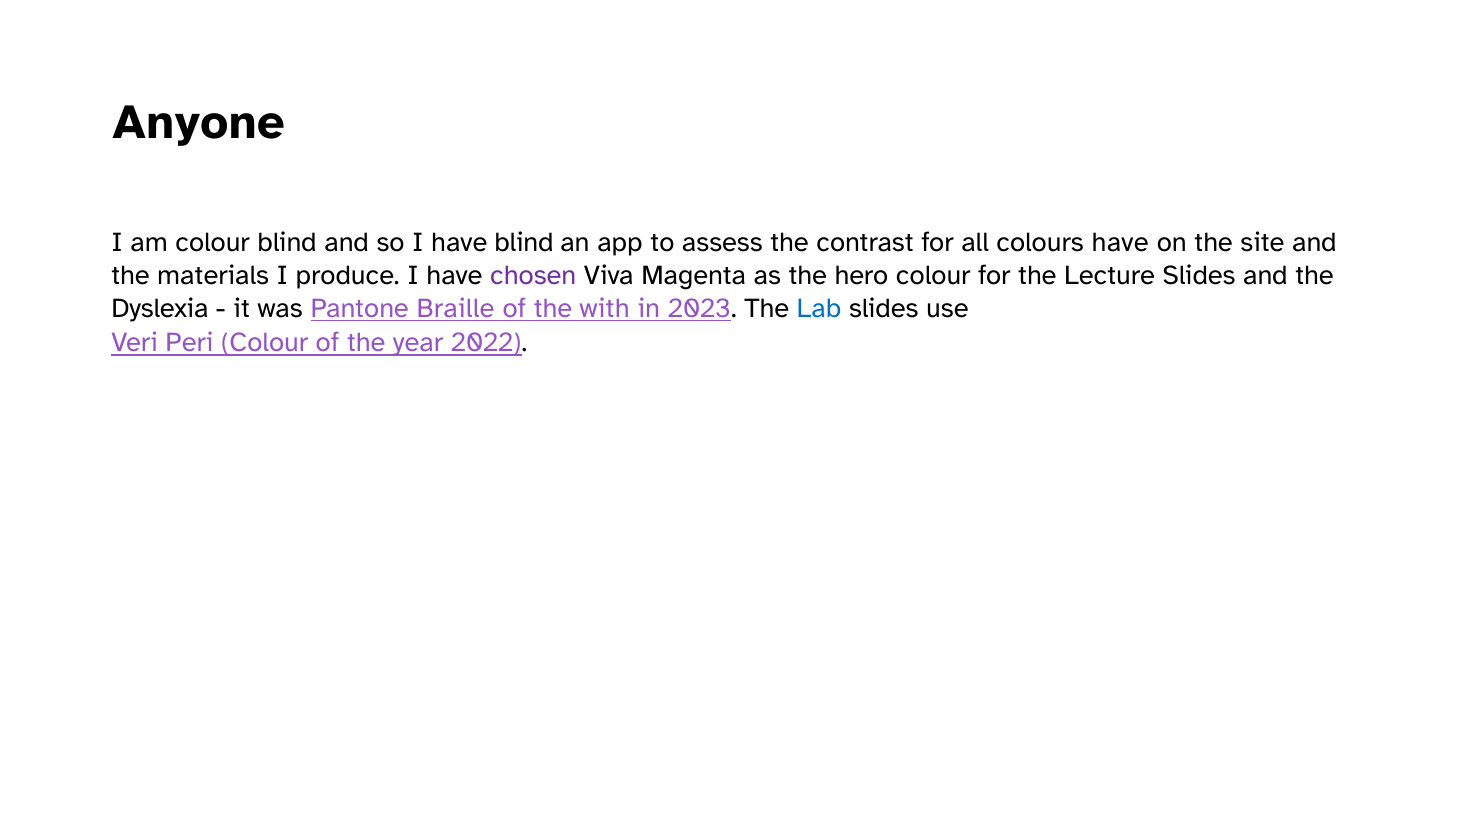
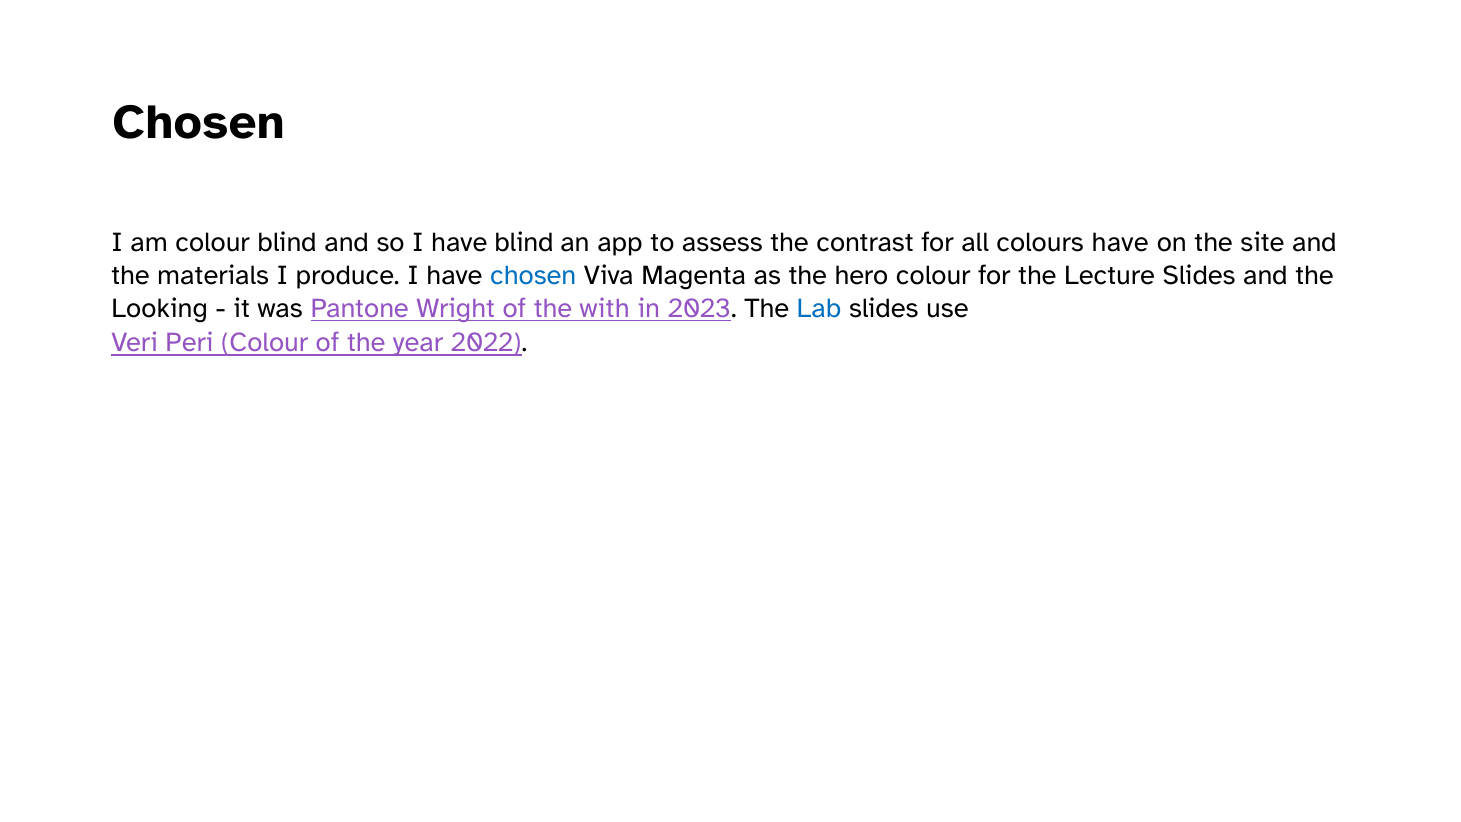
Anyone at (199, 123): Anyone -> Chosen
chosen at (533, 275) colour: purple -> blue
Dyslexia: Dyslexia -> Looking
Braille: Braille -> Wright
